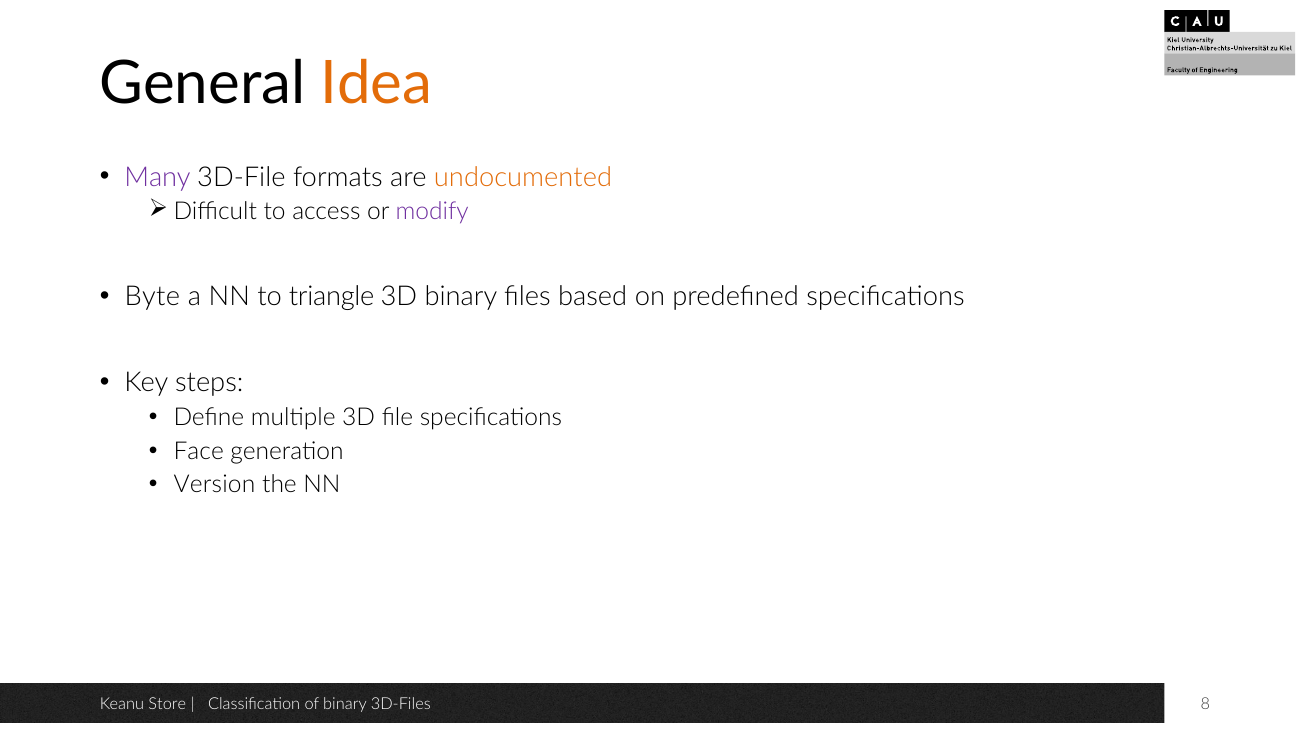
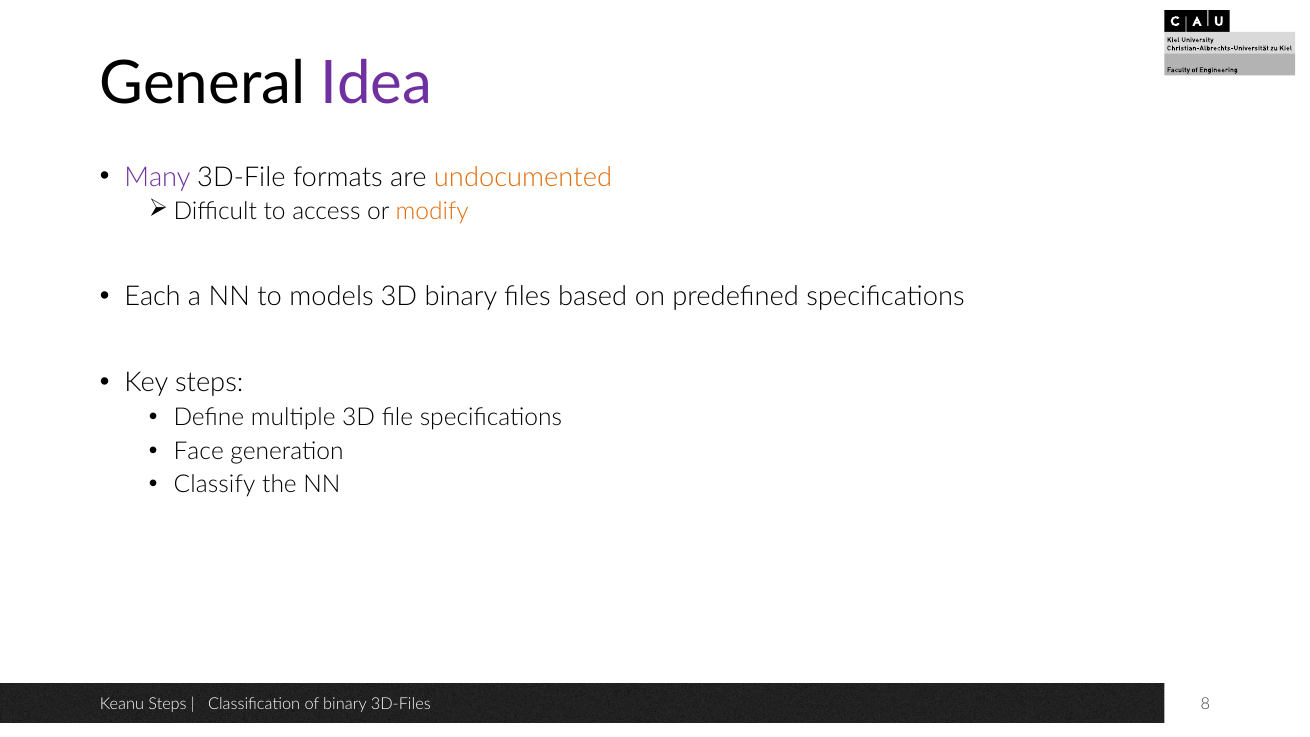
Idea colour: orange -> purple
modify colour: purple -> orange
Byte: Byte -> Each
triangle: triangle -> models
Version: Version -> Classify
Keanu Store: Store -> Steps
